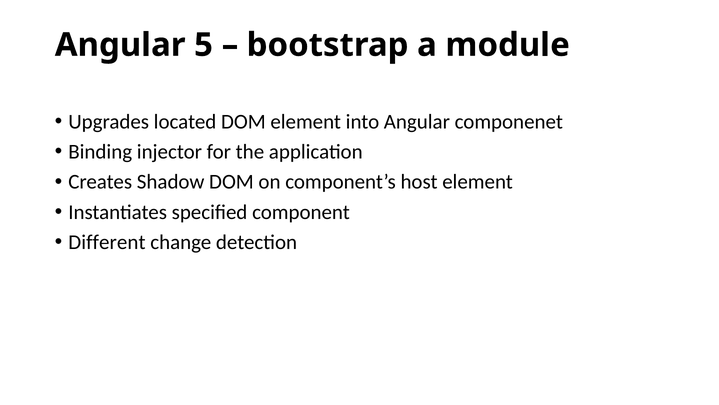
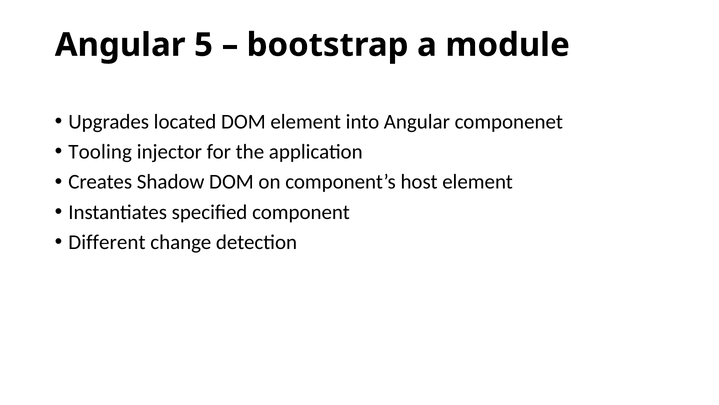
Binding: Binding -> Tooling
